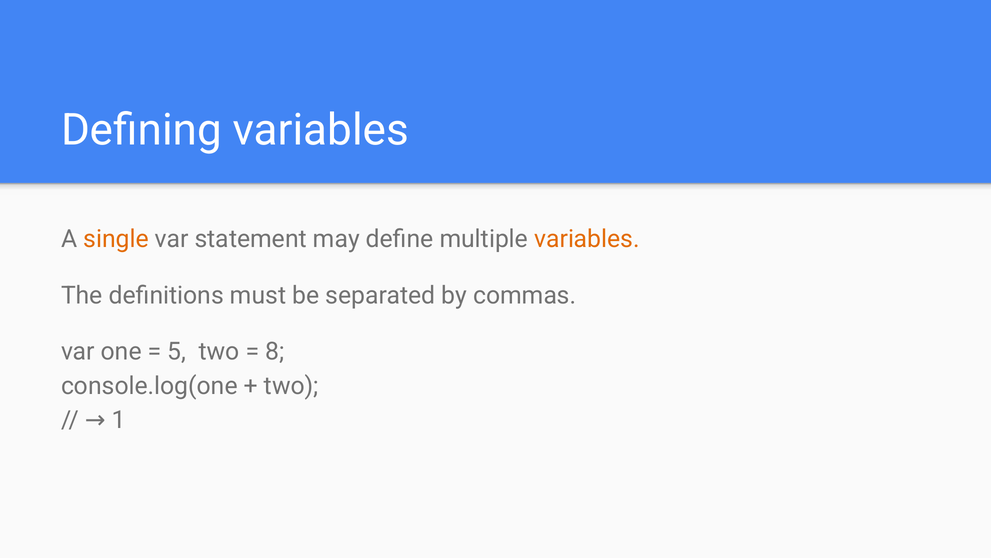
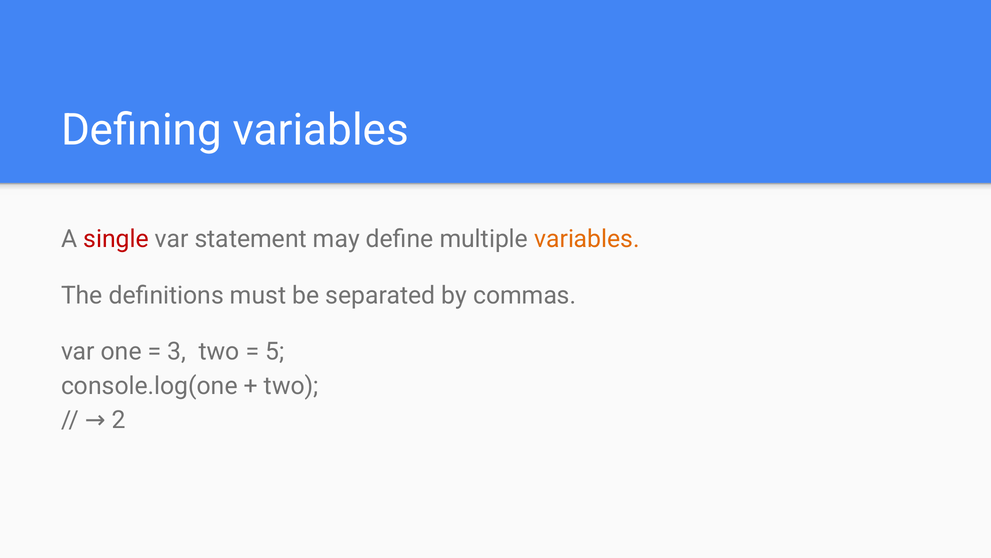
single colour: orange -> red
5: 5 -> 3
8: 8 -> 5
1: 1 -> 2
